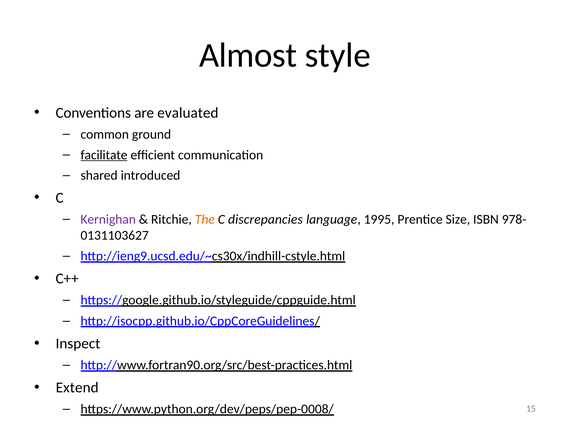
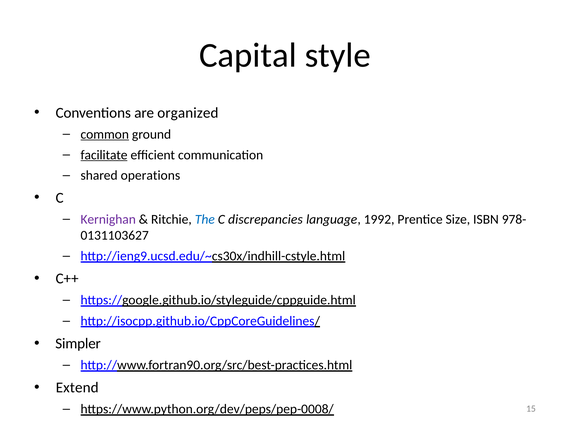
Almost: Almost -> Capital
evaluated: evaluated -> organized
common underline: none -> present
introduced: introduced -> operations
The colour: orange -> blue
1995: 1995 -> 1992
Inspect: Inspect -> Simpler
